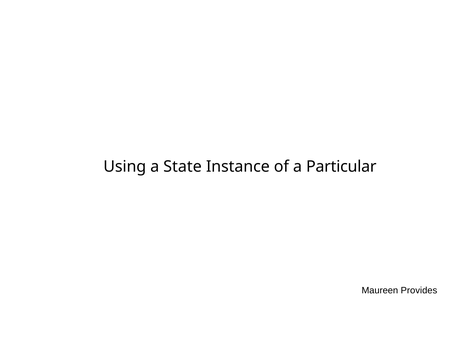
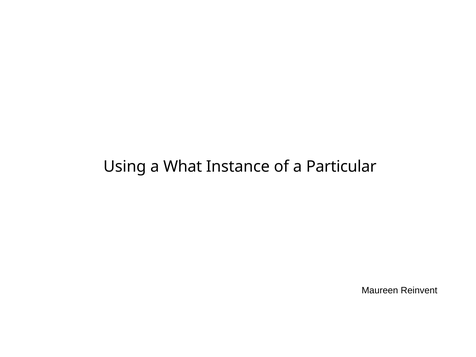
State: State -> What
Provides: Provides -> Reinvent
